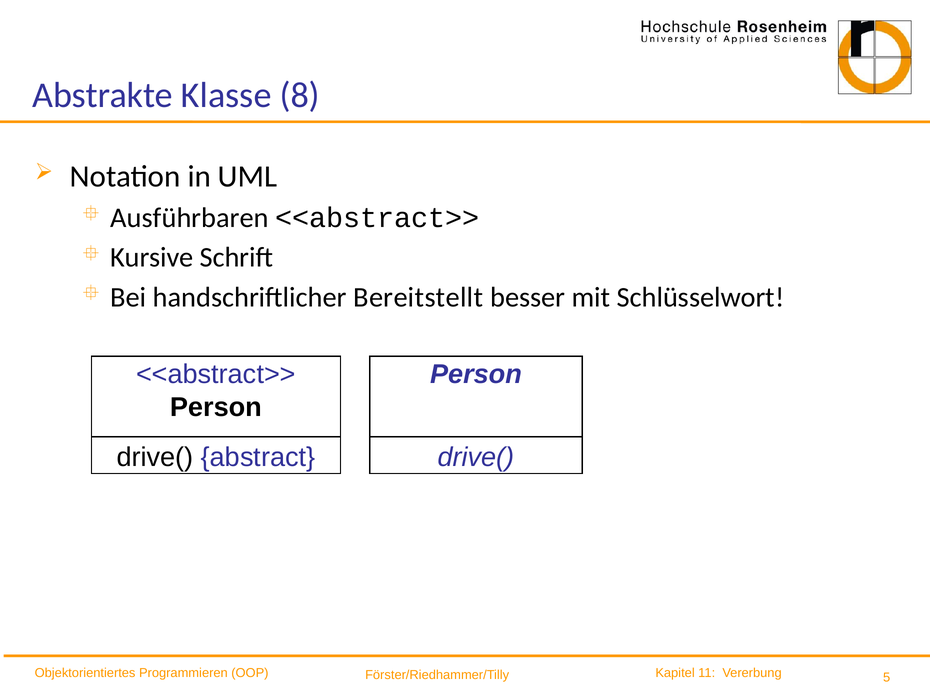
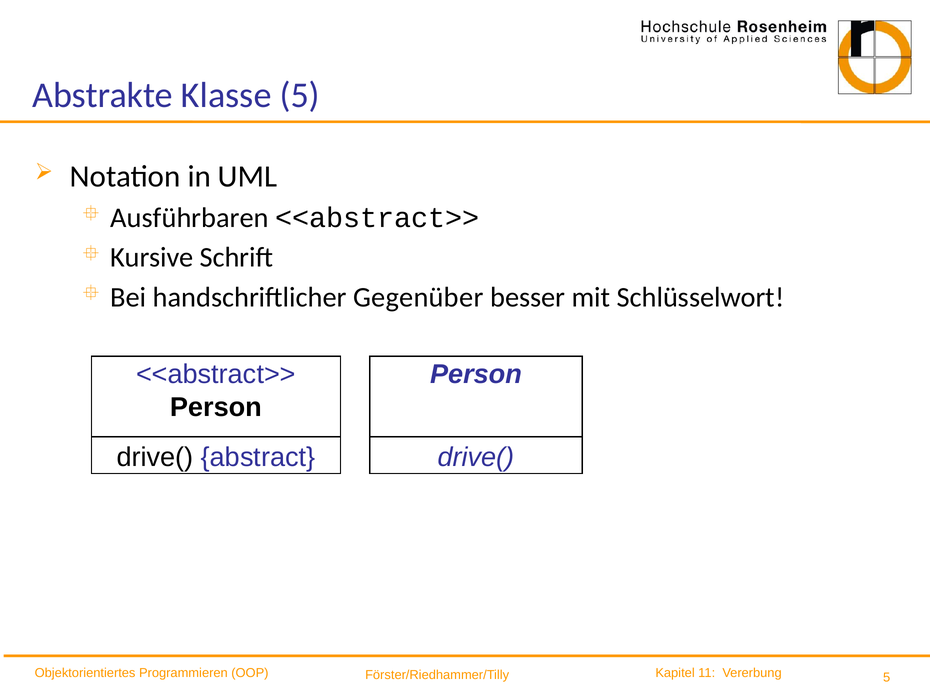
Klasse 8: 8 -> 5
Bereitstellt: Bereitstellt -> Gegenüber
